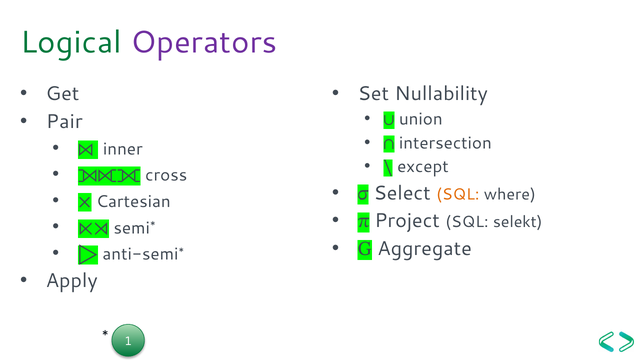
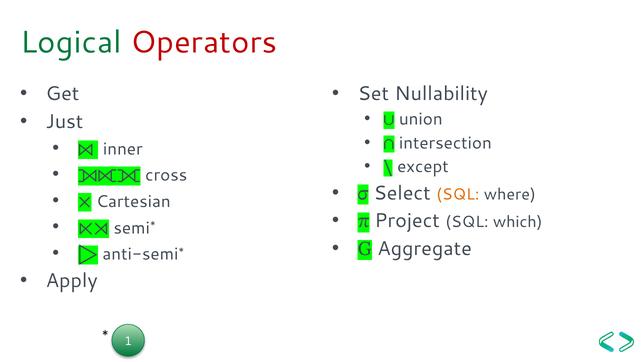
Operators colour: purple -> red
Pair: Pair -> Just
selekt: selekt -> which
